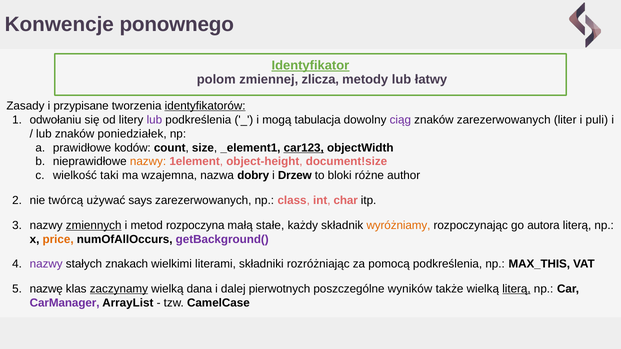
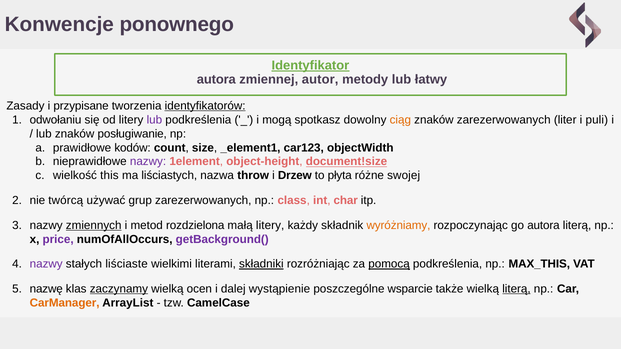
polom at (216, 79): polom -> autora
zlicza: zlicza -> autor
tabulacja: tabulacja -> spotkasz
ciąg colour: purple -> orange
poniedziałek: poniedziałek -> posługiwanie
car123 underline: present -> none
nazwy at (148, 162) colour: orange -> purple
document!size underline: none -> present
taki: taki -> this
wzajemna: wzajemna -> liściastych
dobry: dobry -> throw
bloki: bloki -> płyta
author: author -> swojej
says: says -> grup
rozpoczyna: rozpoczyna -> rozdzielona
małą stałe: stałe -> litery
price colour: orange -> purple
znakach: znakach -> liściaste
składniki underline: none -> present
pomocą underline: none -> present
dana: dana -> ocen
pierwotnych: pierwotnych -> wystąpienie
wyników: wyników -> wsparcie
CarManager colour: purple -> orange
